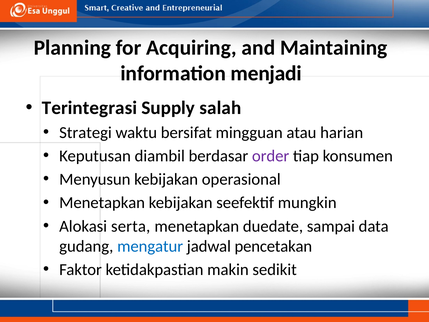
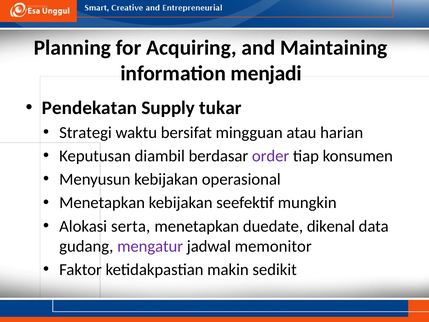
Terintegrasi: Terintegrasi -> Pendekatan
salah: salah -> tukar
sampai: sampai -> dikenal
mengatur colour: blue -> purple
pencetakan: pencetakan -> memonitor
